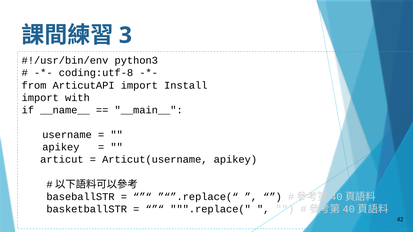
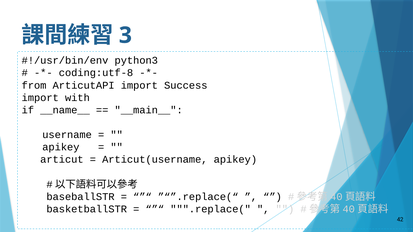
Install: Install -> Success
